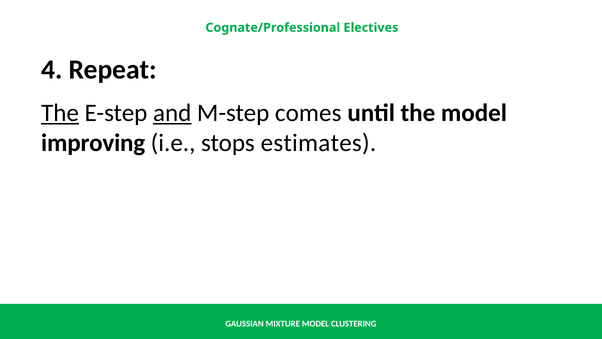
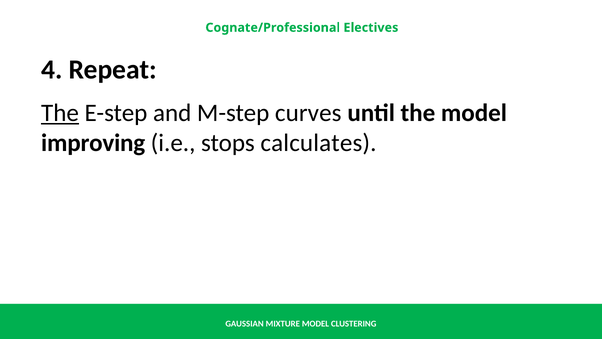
and underline: present -> none
comes: comes -> curves
estimates: estimates -> calculates
